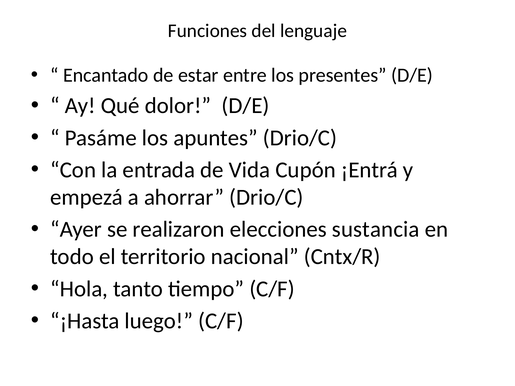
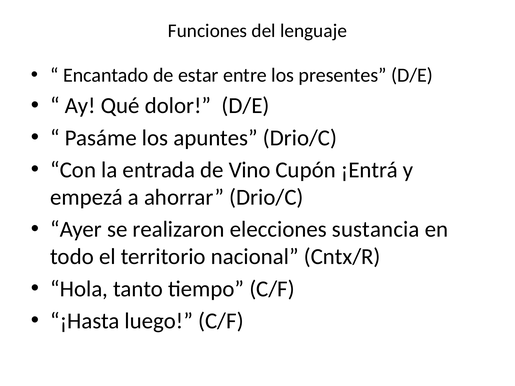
Vida: Vida -> Vino
